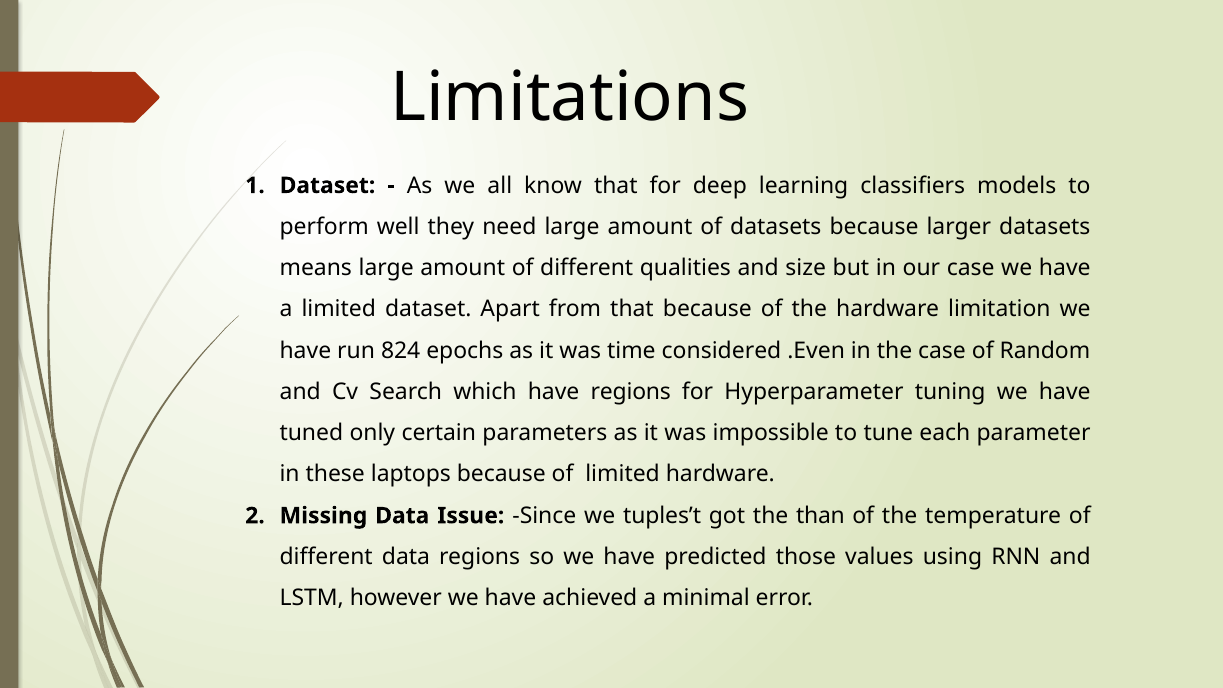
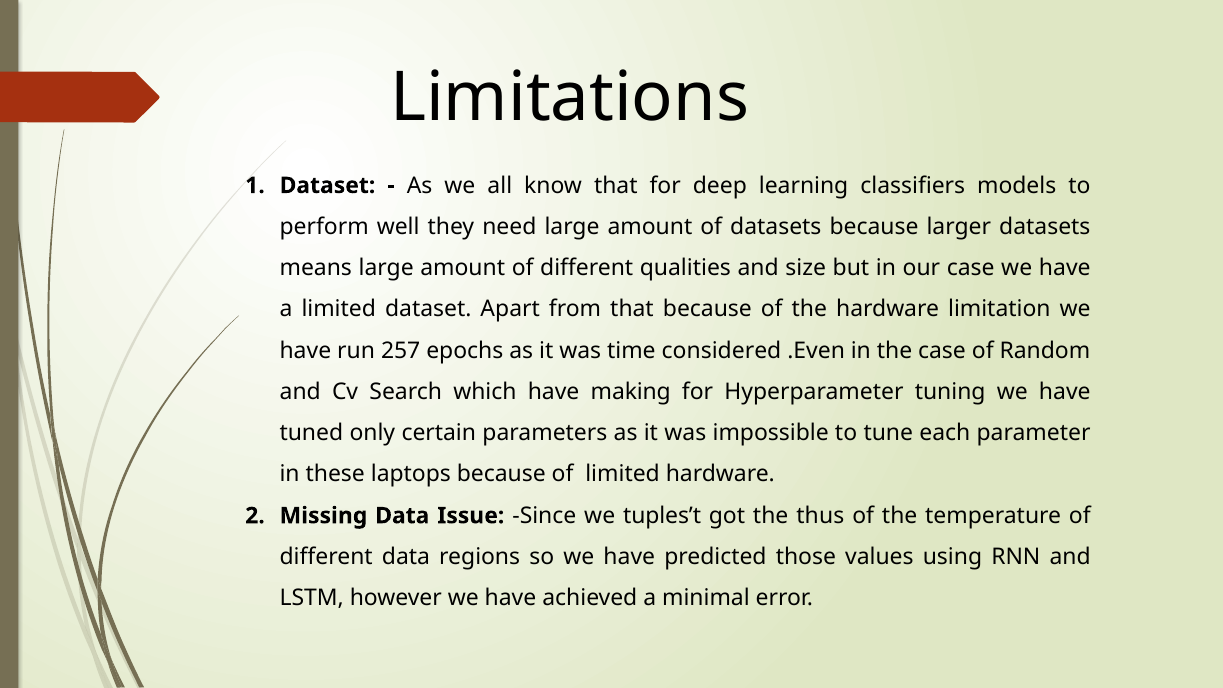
824: 824 -> 257
have regions: regions -> making
than: than -> thus
